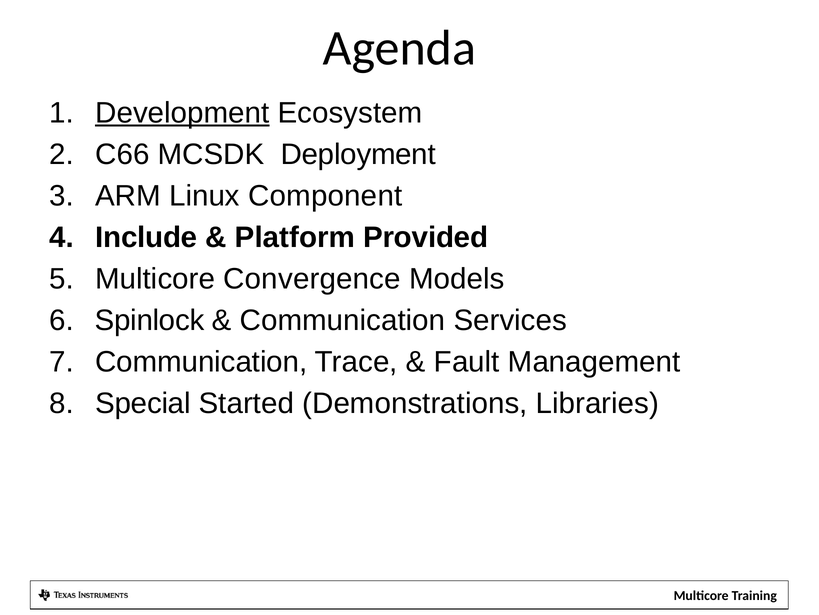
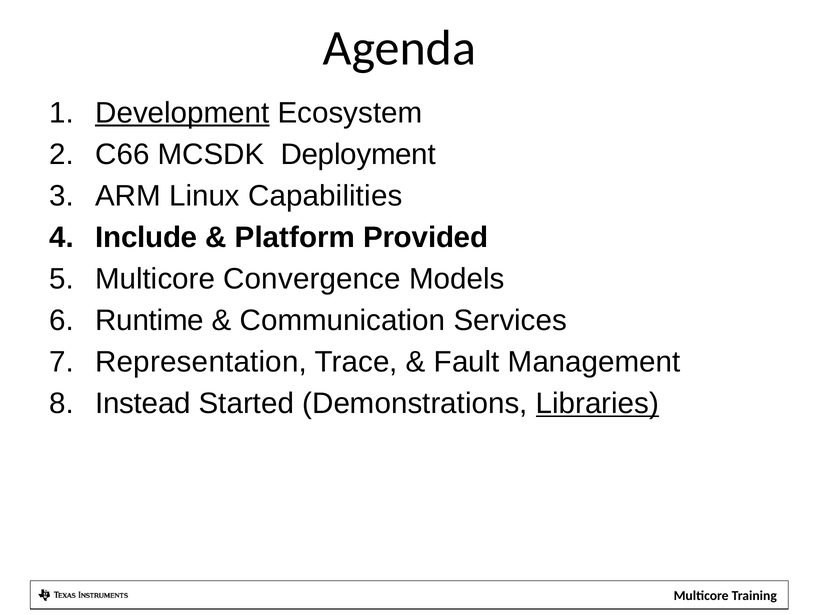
Component: Component -> Capabilities
Spinlock: Spinlock -> Runtime
Communication at (201, 362): Communication -> Representation
Special: Special -> Instead
Libraries underline: none -> present
